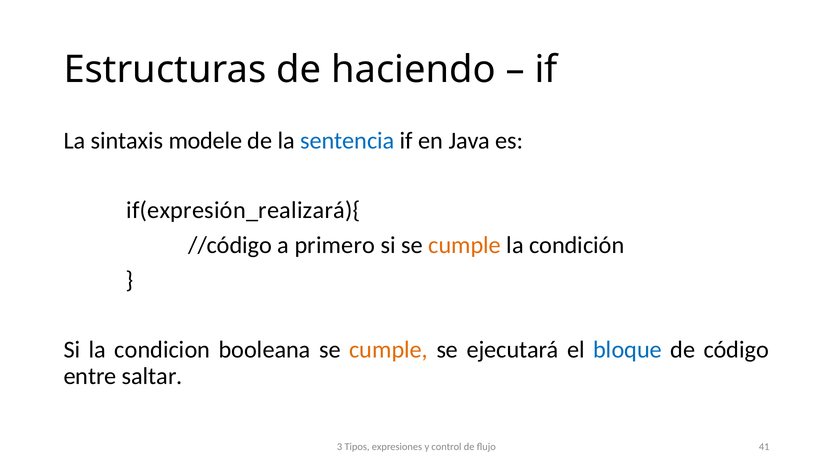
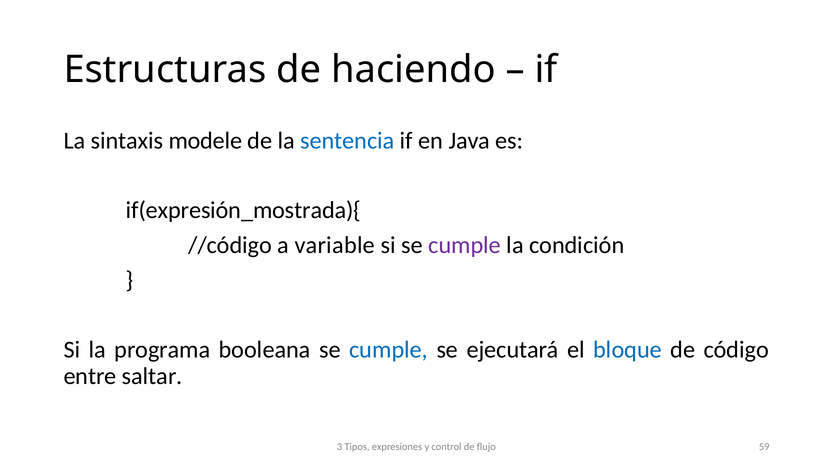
if(expresión_realizará){: if(expresión_realizará){ -> if(expresión_mostrada){
primero: primero -> variable
cumple at (465, 246) colour: orange -> purple
condicion: condicion -> programa
cumple at (389, 350) colour: orange -> blue
41: 41 -> 59
